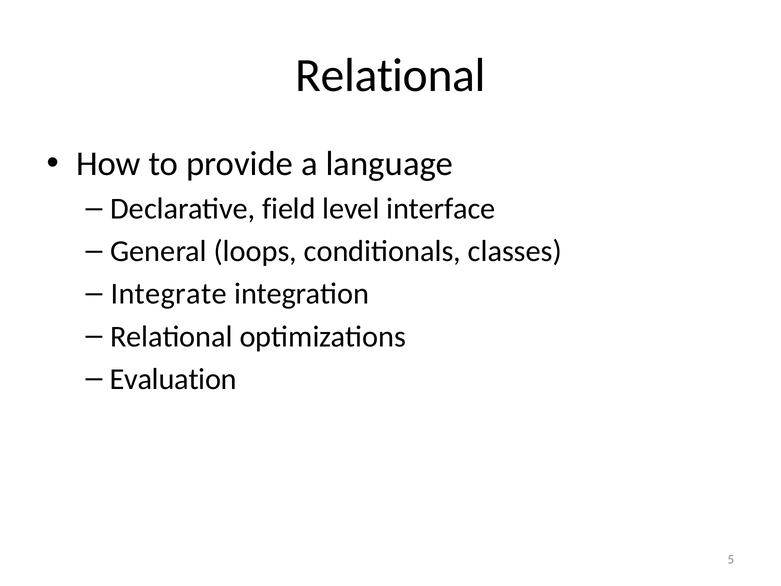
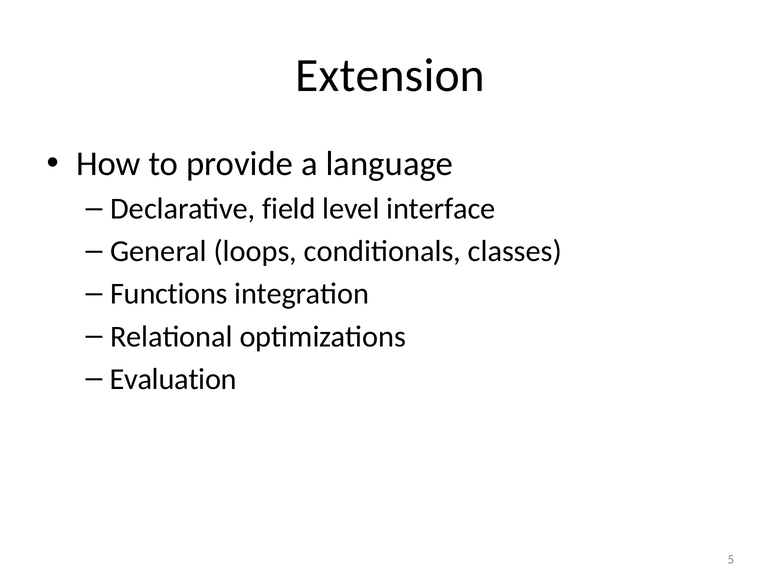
Relational at (391, 76): Relational -> Extension
Integrate: Integrate -> Functions
